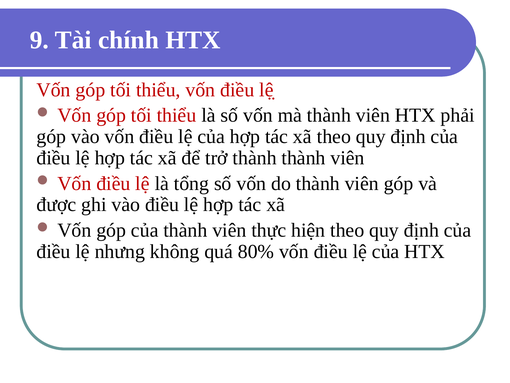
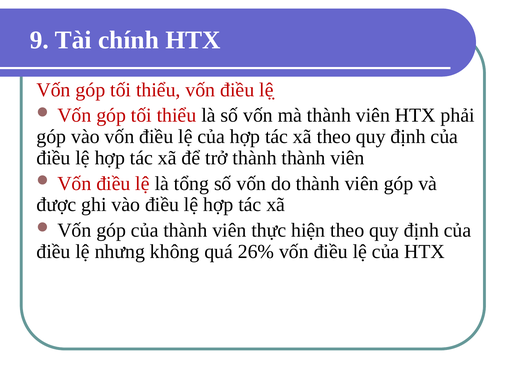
80%: 80% -> 26%
